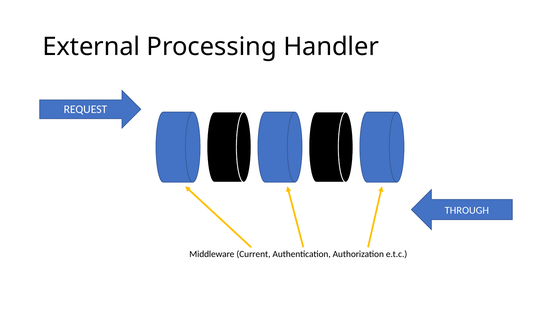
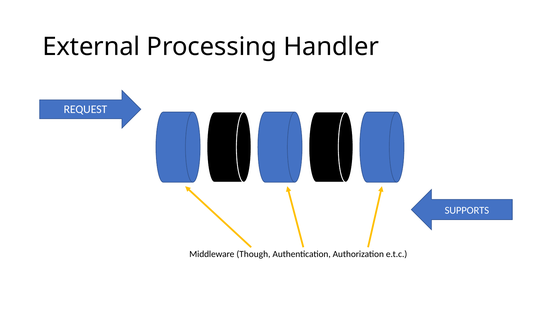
THROUGH: THROUGH -> SUPPORTS
Current: Current -> Though
